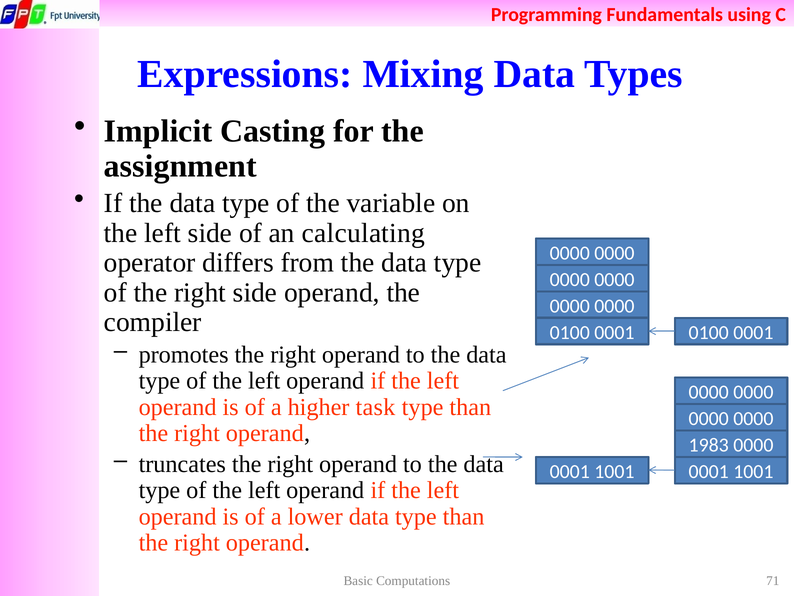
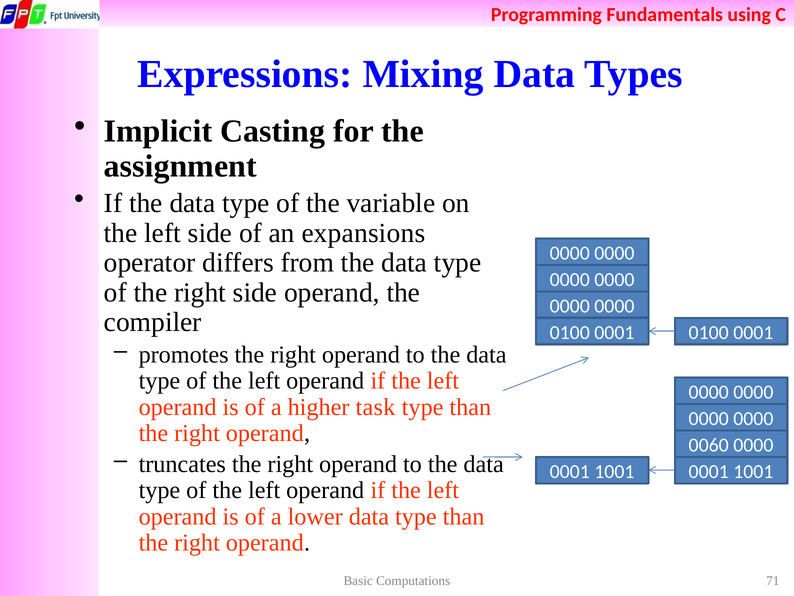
calculating: calculating -> expansions
1983: 1983 -> 0060
